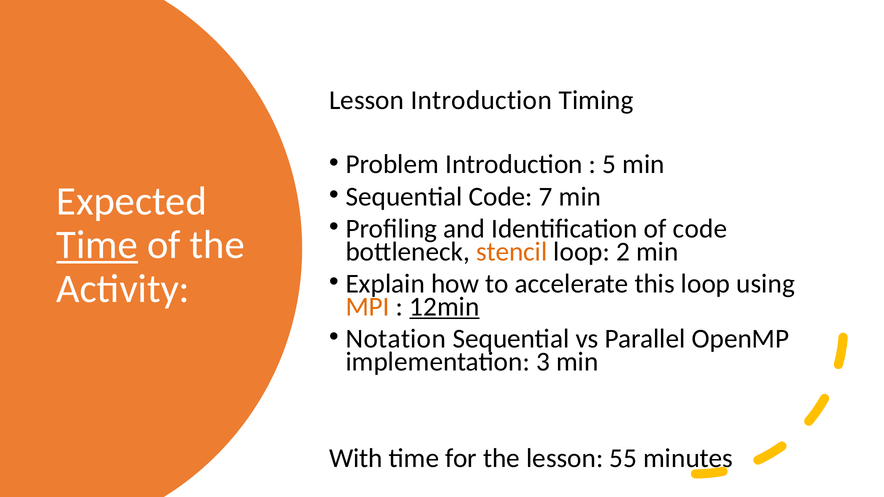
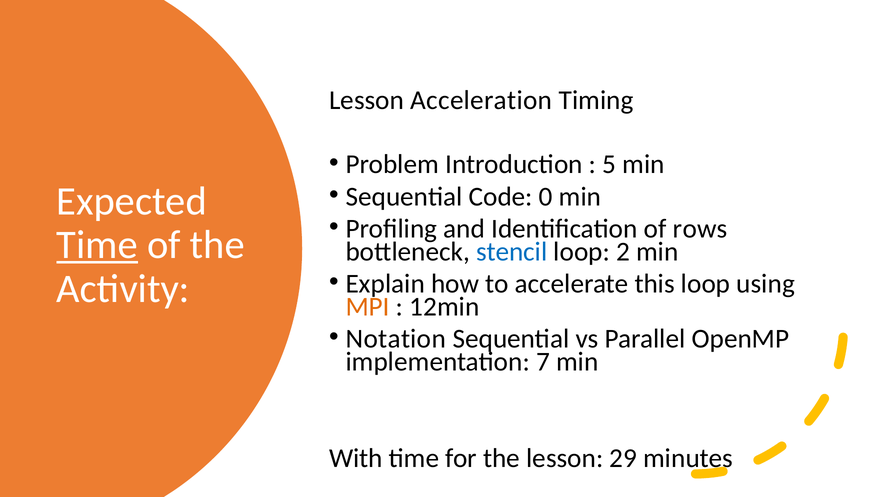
Lesson Introduction: Introduction -> Acceleration
7: 7 -> 0
of code: code -> rows
stencil colour: orange -> blue
12min underline: present -> none
3: 3 -> 7
55: 55 -> 29
